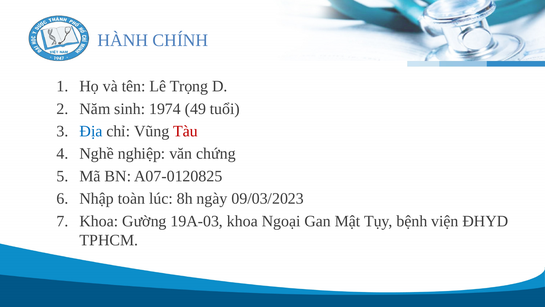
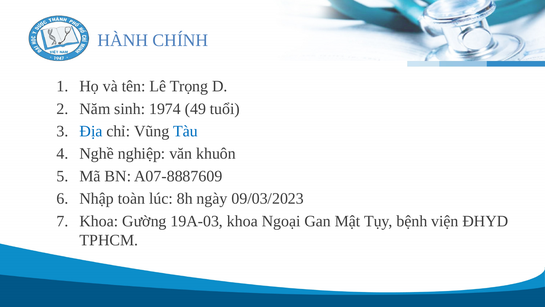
Tàu colour: red -> blue
chứng: chứng -> khuôn
A07-0120825: A07-0120825 -> A07-8887609
